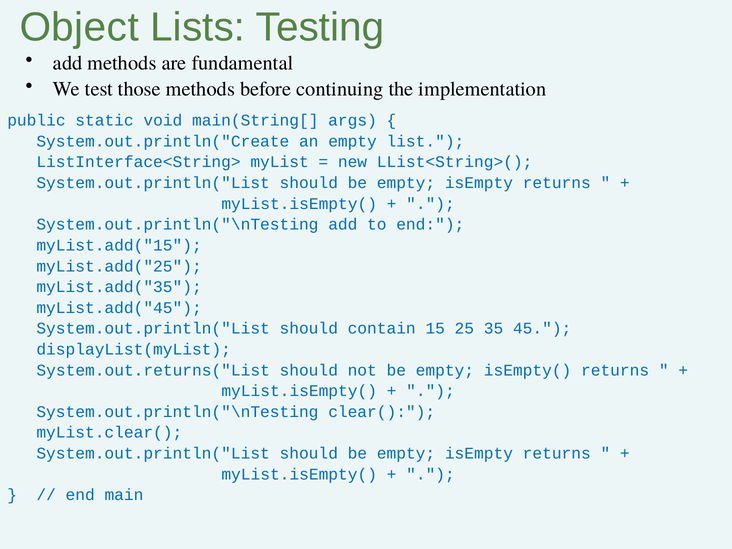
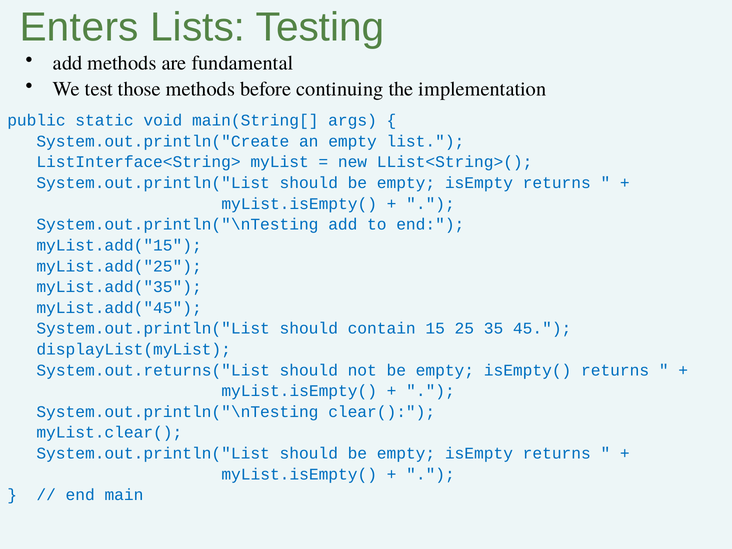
Object: Object -> Enters
